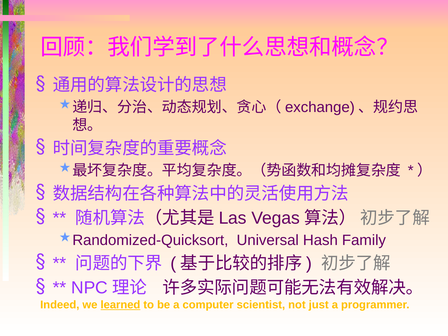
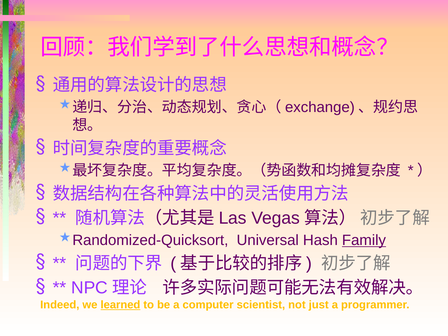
Family underline: none -> present
